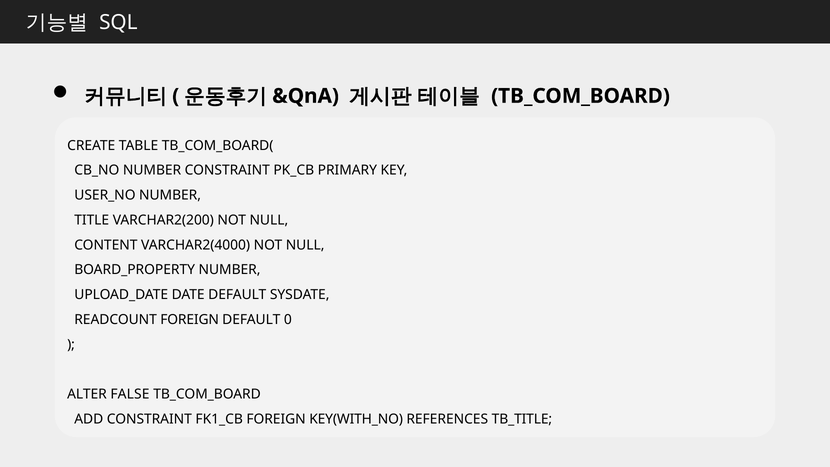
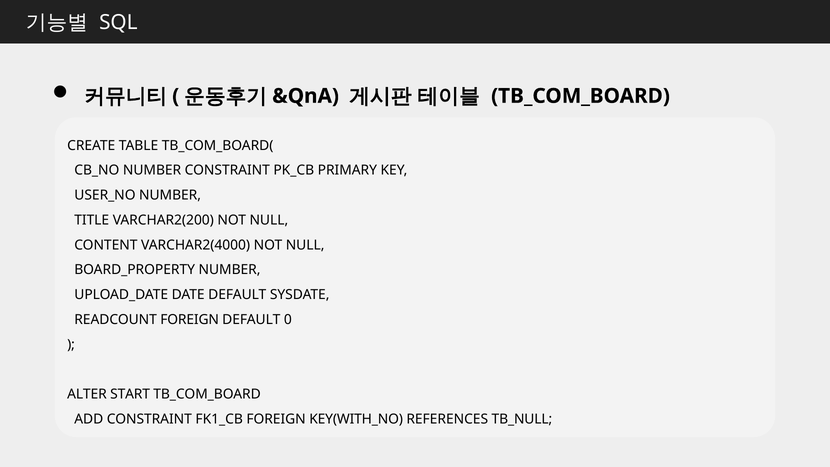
FALSE: FALSE -> START
TB_TITLE: TB_TITLE -> TB_NULL
